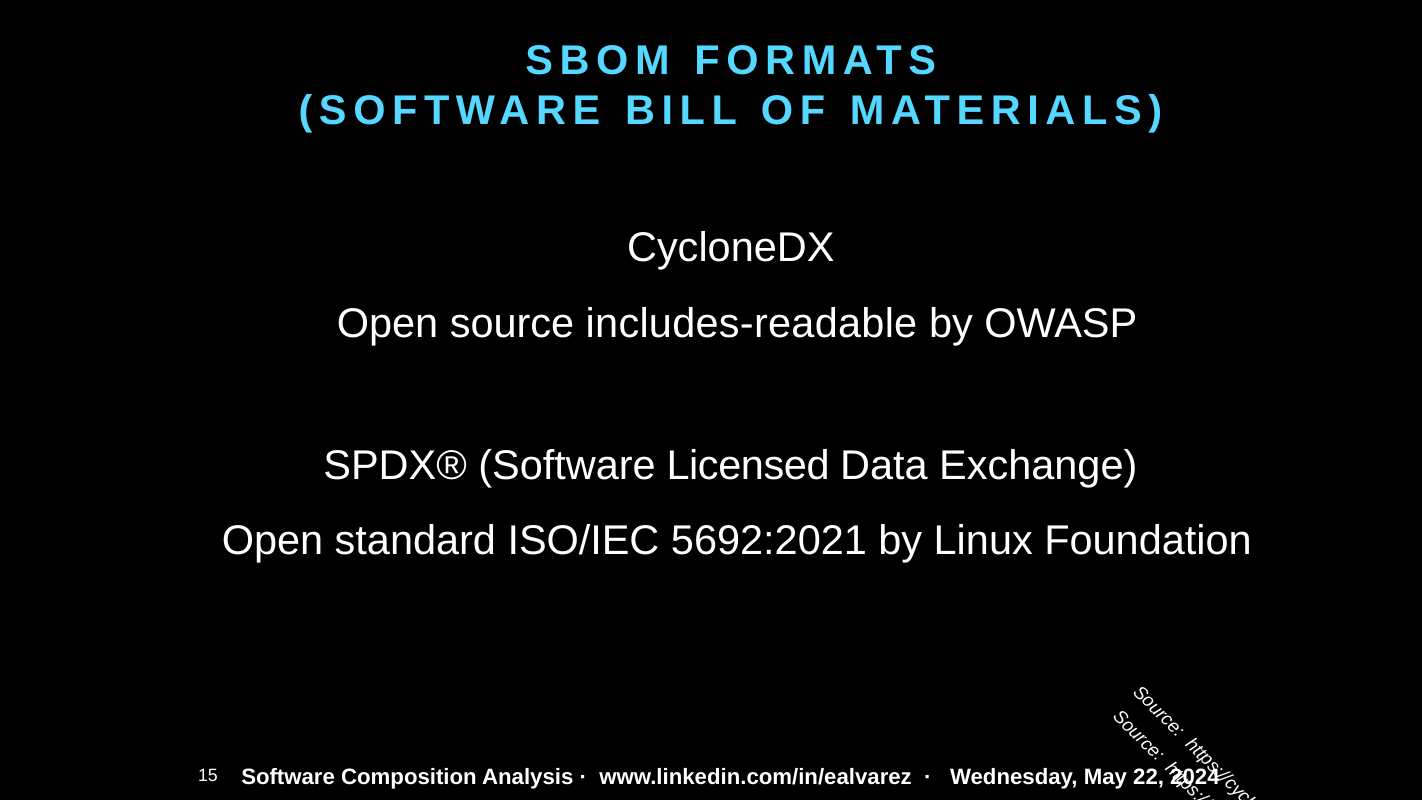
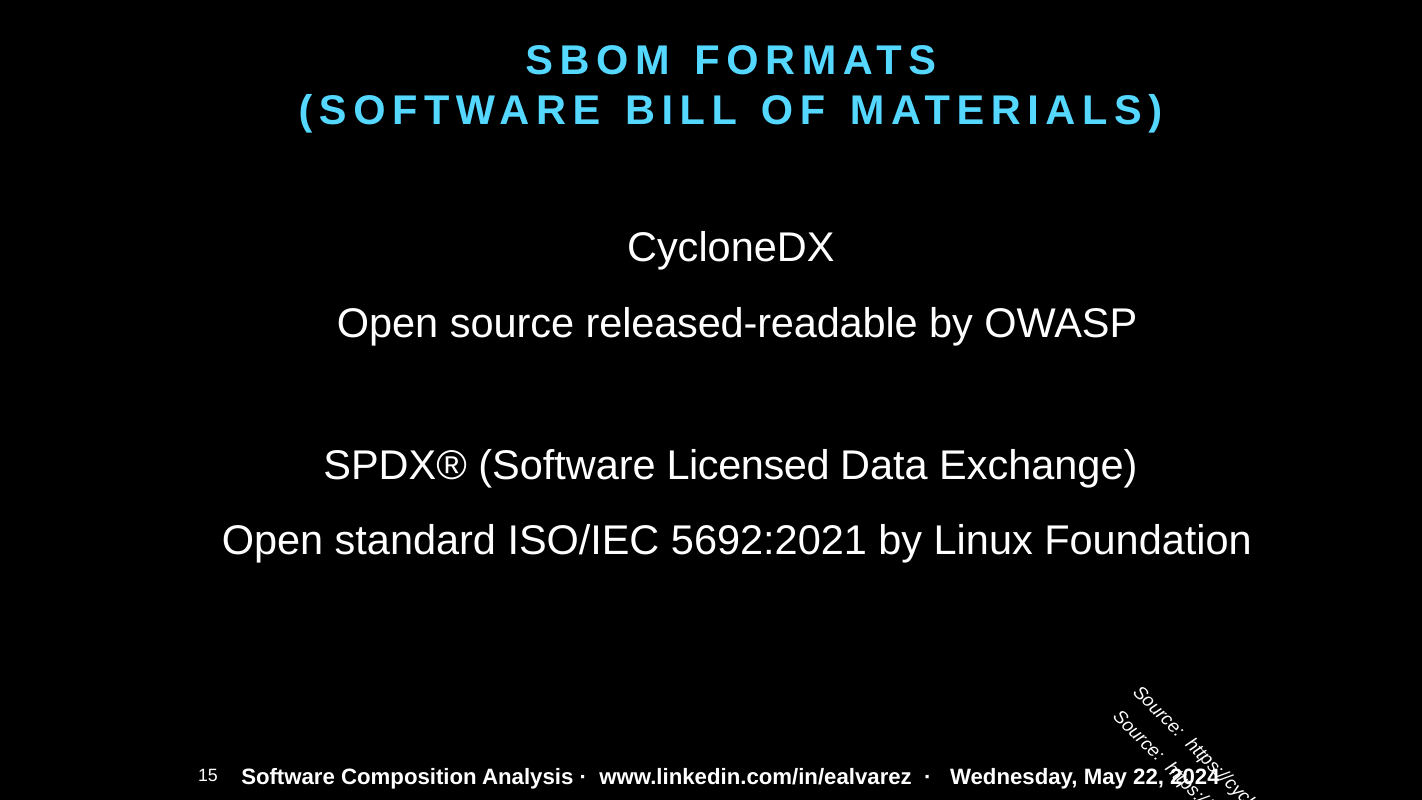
includes-readable: includes-readable -> released-readable
